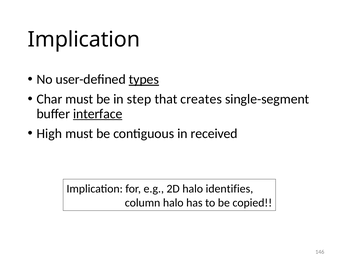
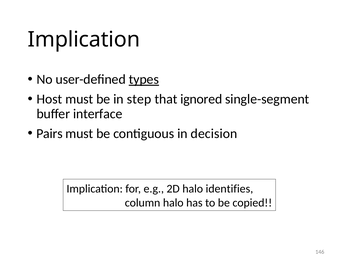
Char: Char -> Host
creates: creates -> ignored
interface underline: present -> none
High: High -> Pairs
received: received -> decision
